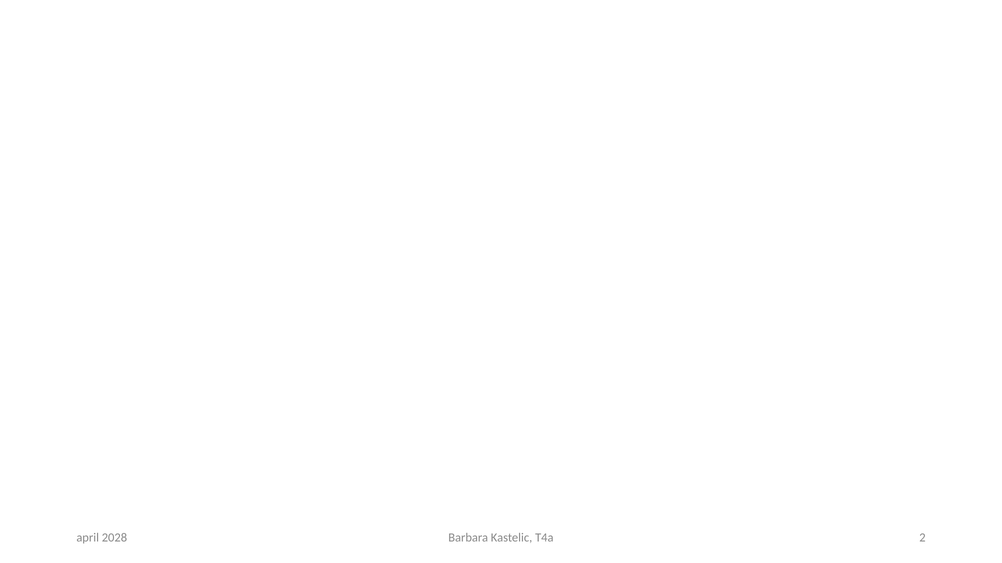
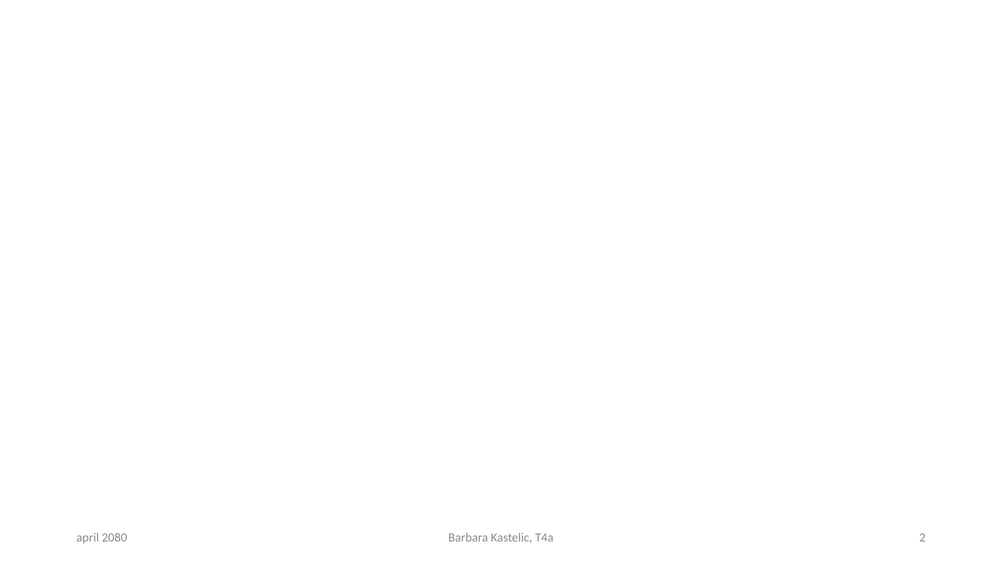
2028: 2028 -> 2080
